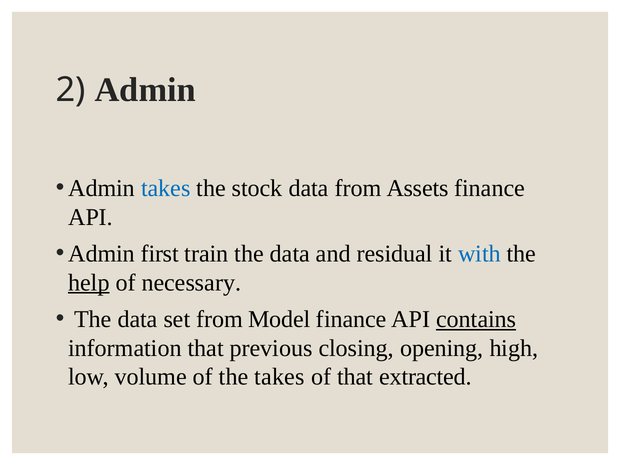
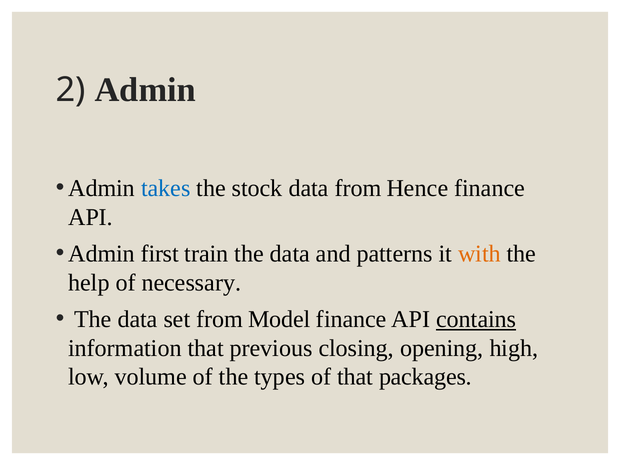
Assets: Assets -> Hence
residual: residual -> patterns
with colour: blue -> orange
help underline: present -> none
the takes: takes -> types
extracted: extracted -> packages
